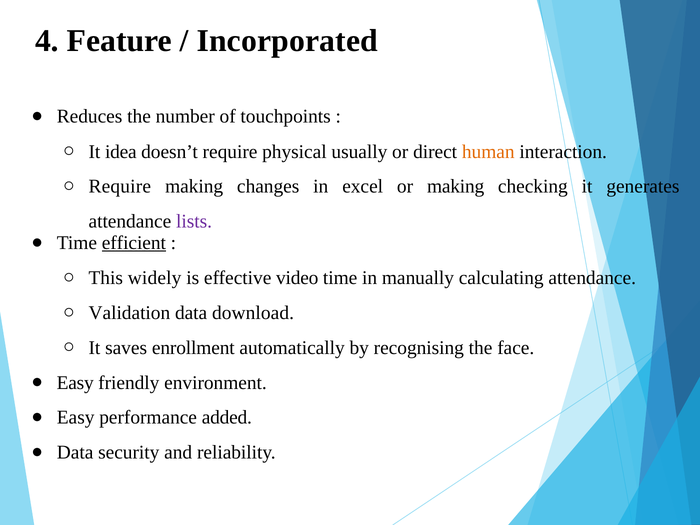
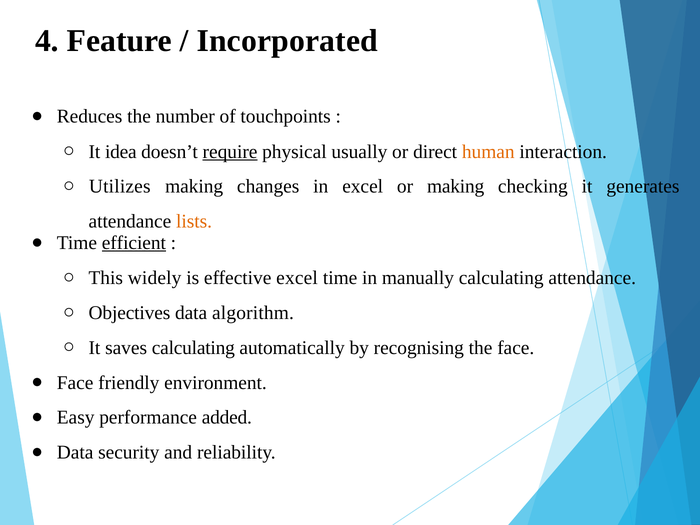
require at (230, 152) underline: none -> present
Require at (120, 187): Require -> Utilizes
lists colour: purple -> orange
effective video: video -> excel
Validation: Validation -> Objectives
download: download -> algorithm
saves enrollment: enrollment -> calculating
Easy at (75, 383): Easy -> Face
